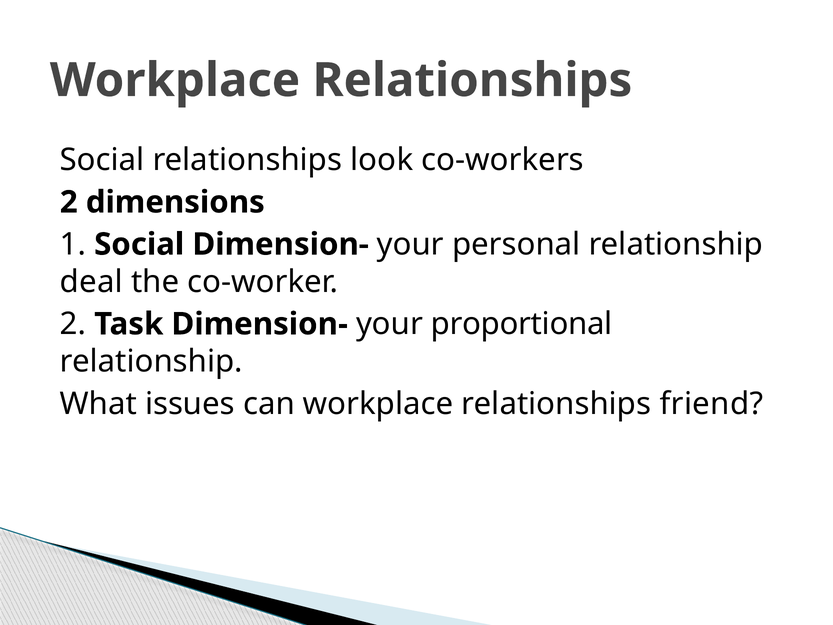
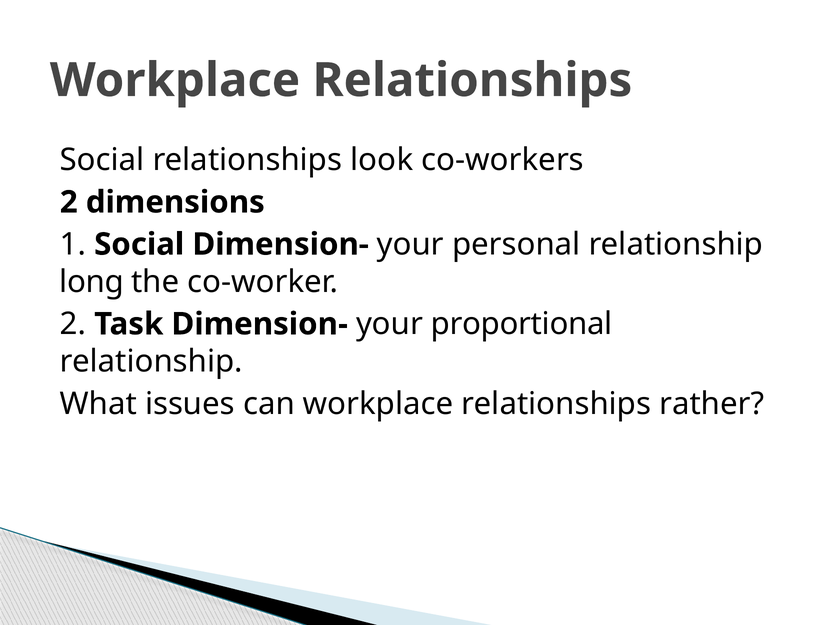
deal: deal -> long
friend: friend -> rather
